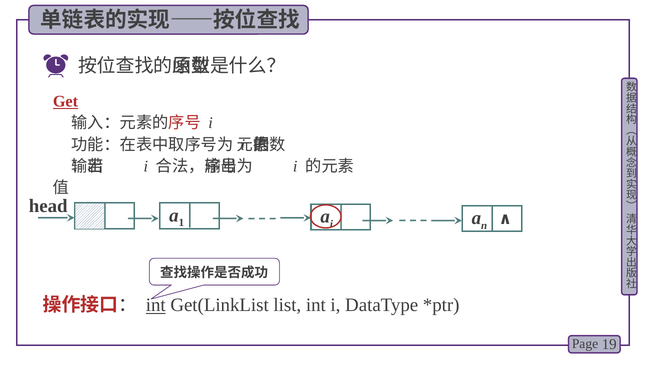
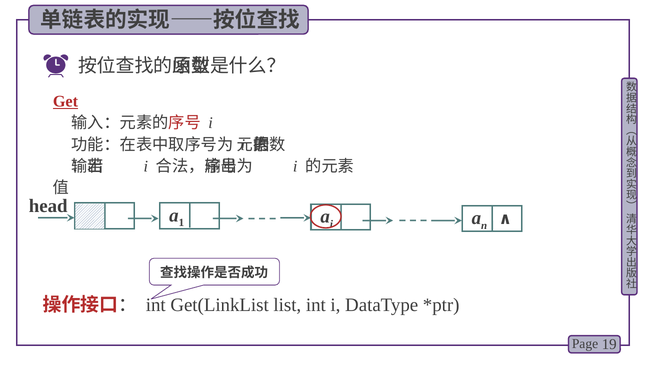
int at (156, 305) underline: present -> none
